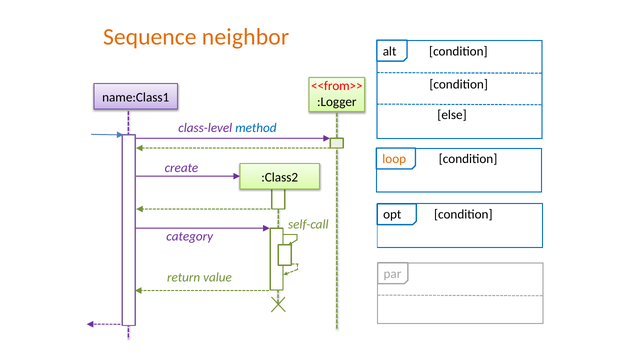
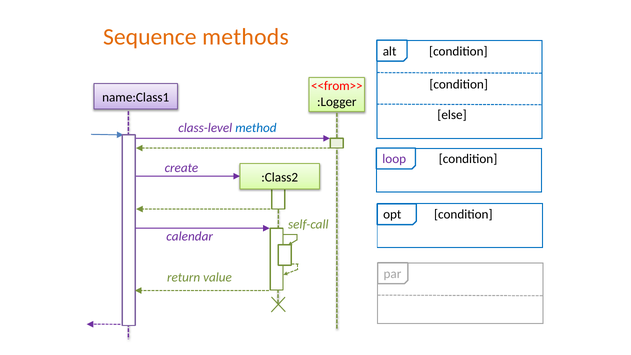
neighbor: neighbor -> methods
loop colour: orange -> purple
category: category -> calendar
